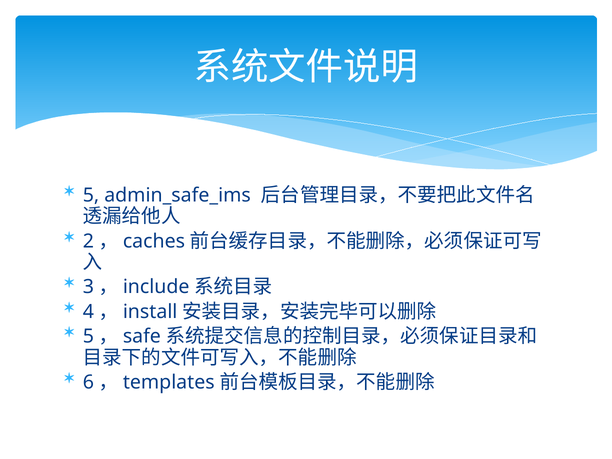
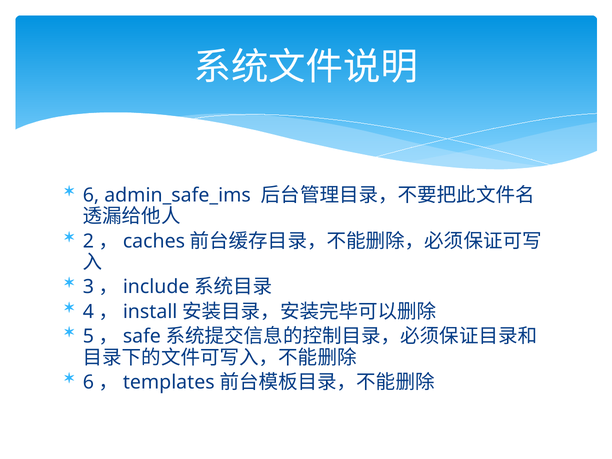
5 at (91, 195): 5 -> 6
